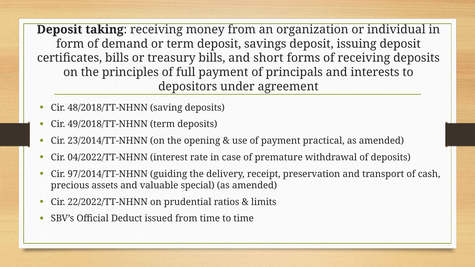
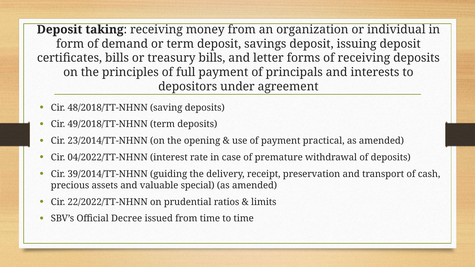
short: short -> letter
97/2014/TT-NHNN: 97/2014/TT-NHNN -> 39/2014/TT-NHNN
Deduct: Deduct -> Decree
